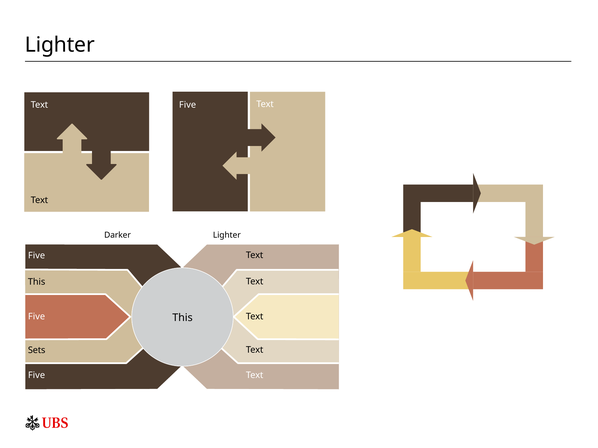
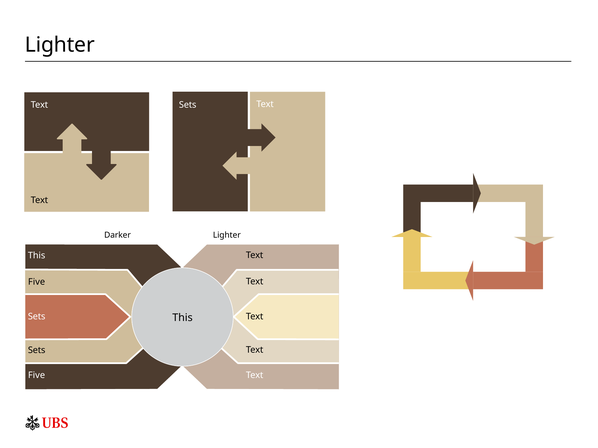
Five at (188, 105): Five -> Sets
Five at (37, 256): Five -> This
This at (37, 282): This -> Five
Five at (37, 317): Five -> Sets
